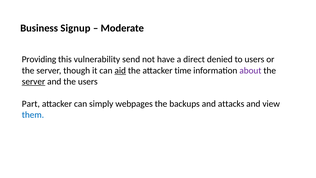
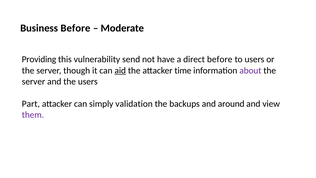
Business Signup: Signup -> Before
direct denied: denied -> before
server at (34, 81) underline: present -> none
webpages: webpages -> validation
attacks: attacks -> around
them colour: blue -> purple
